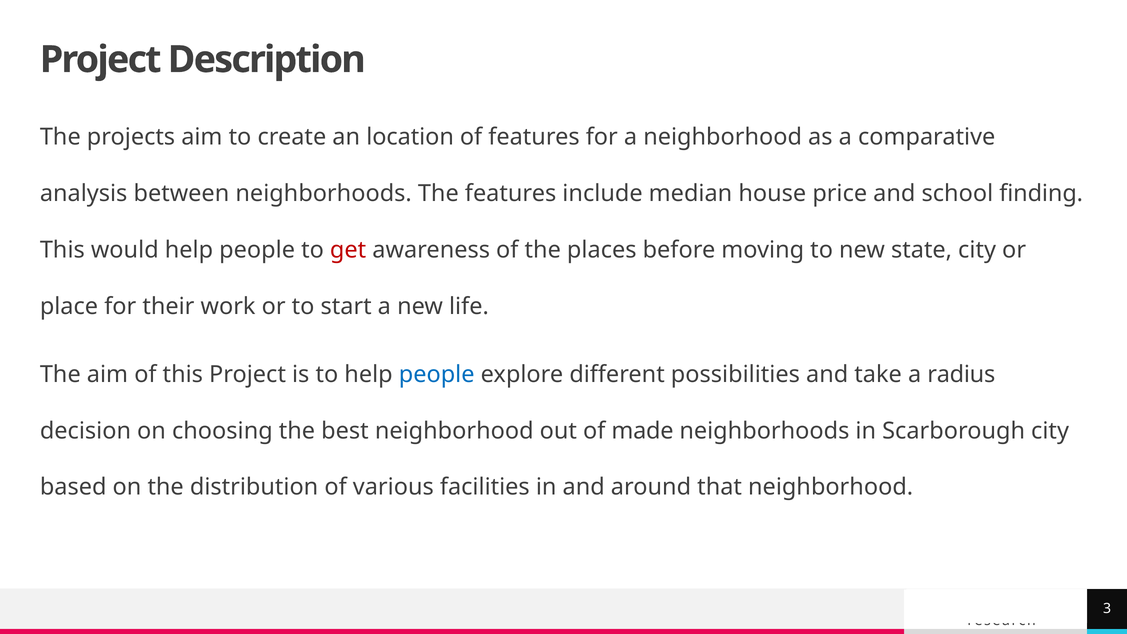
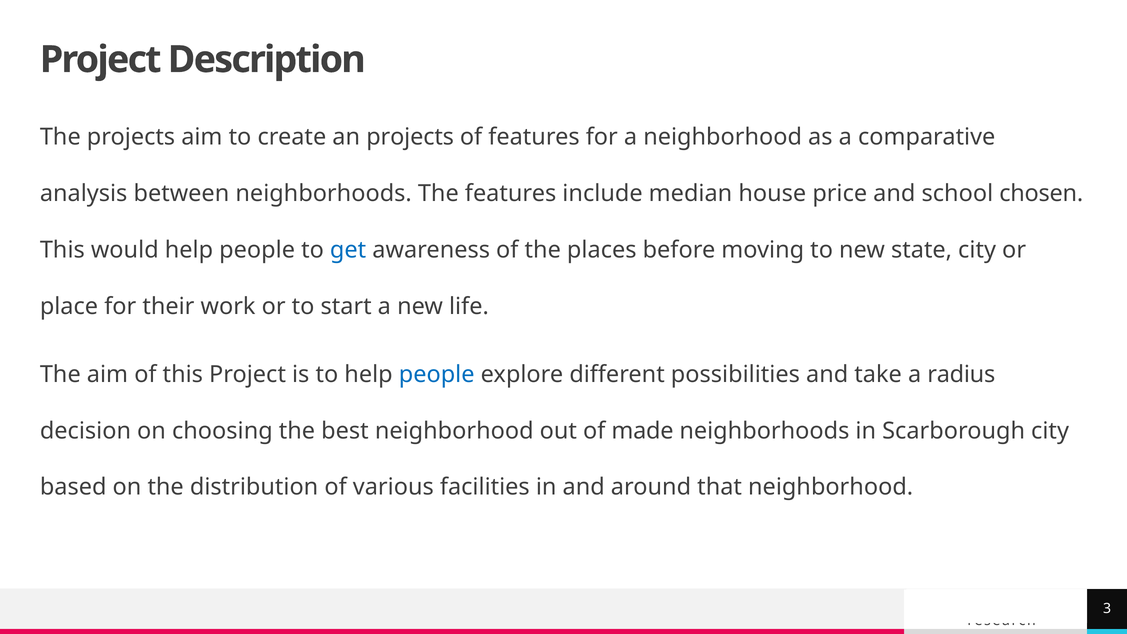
an location: location -> projects
finding: finding -> chosen
get colour: red -> blue
